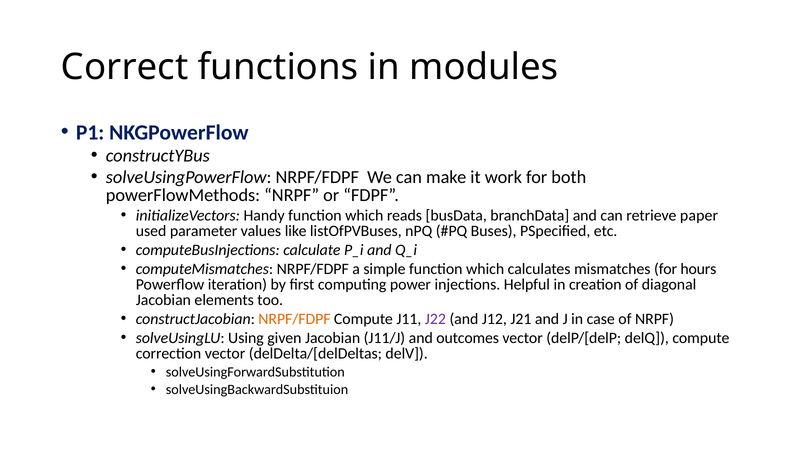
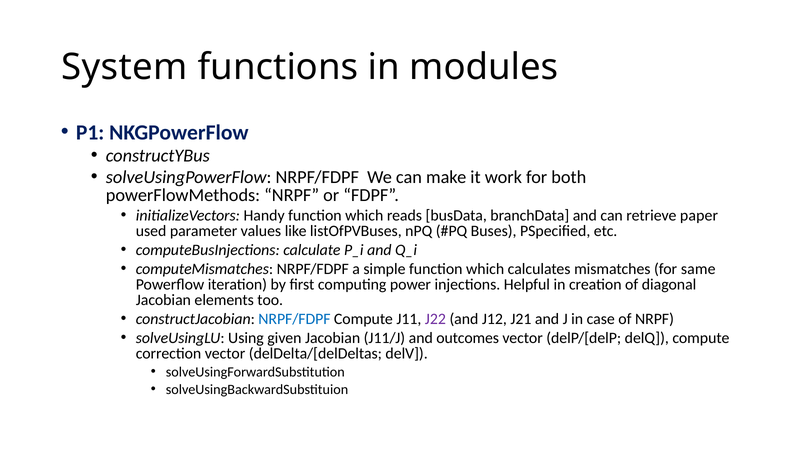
Correct: Correct -> System
hours: hours -> same
NRPF/FDPF at (294, 319) colour: orange -> blue
